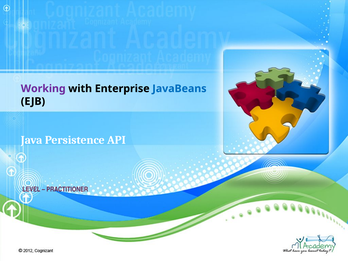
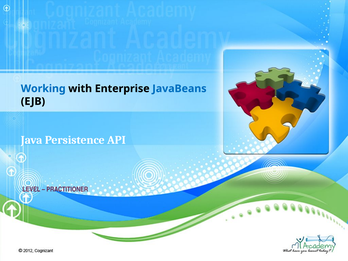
Working colour: purple -> blue
